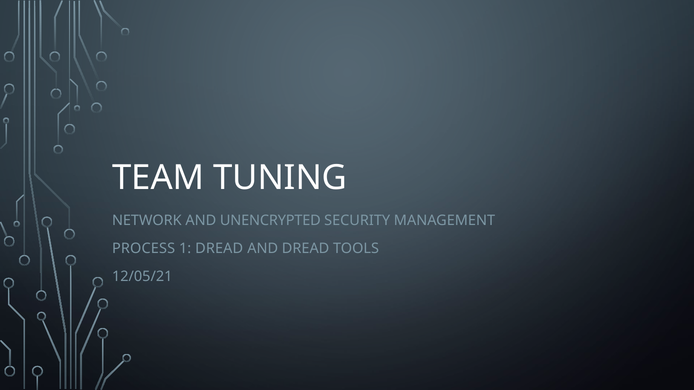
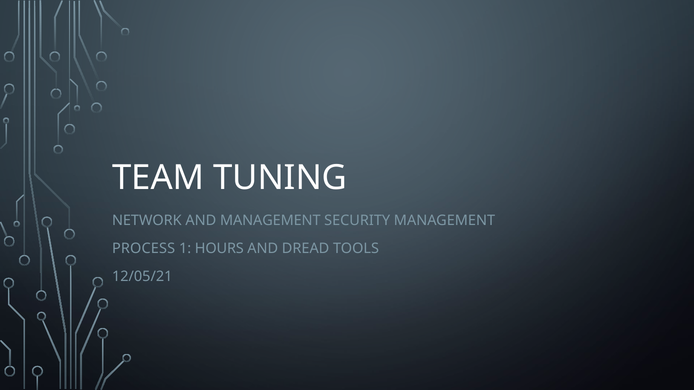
AND UNENCRYPTED: UNENCRYPTED -> MANAGEMENT
1 DREAD: DREAD -> HOURS
